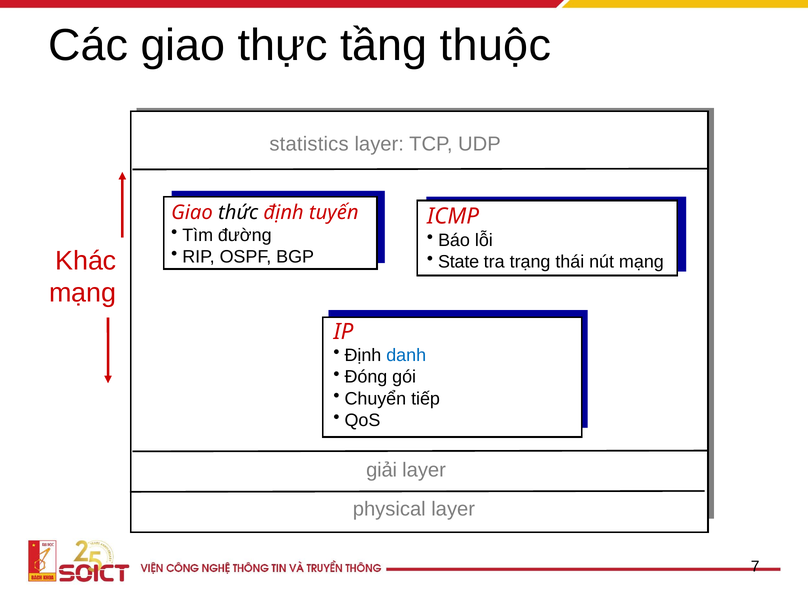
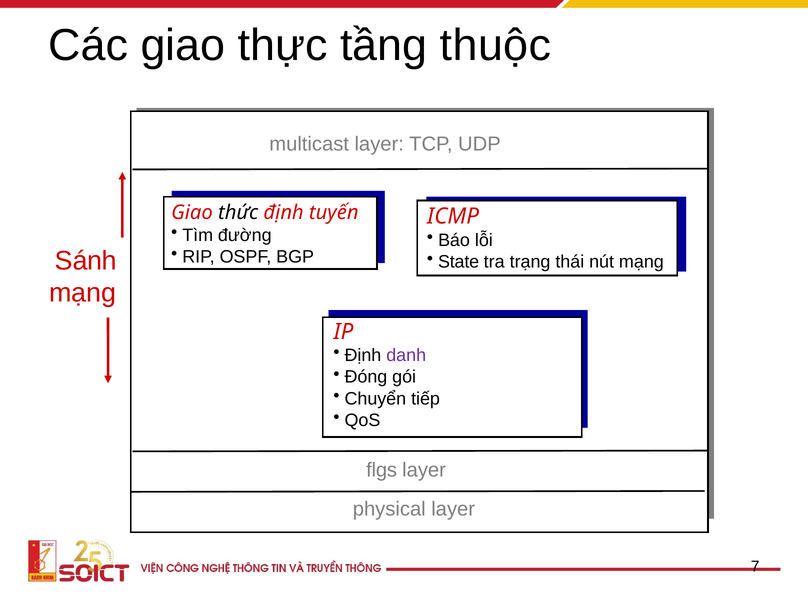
statistics: statistics -> multicast
Khác: Khác -> Sánh
danh colour: blue -> purple
giải: giải -> flgs
